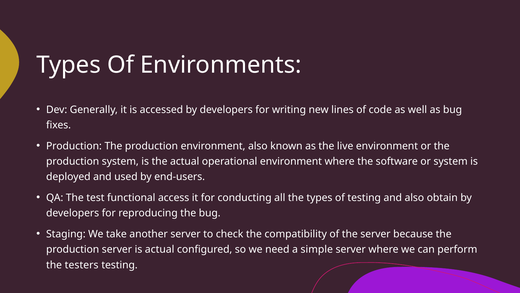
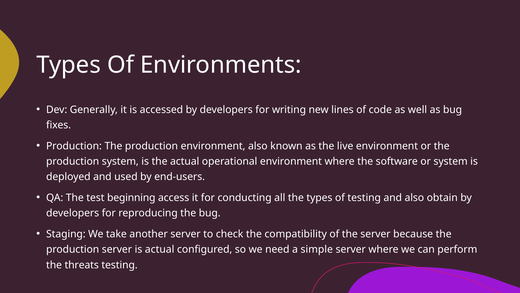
functional: functional -> beginning
testers: testers -> threats
